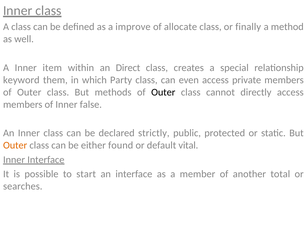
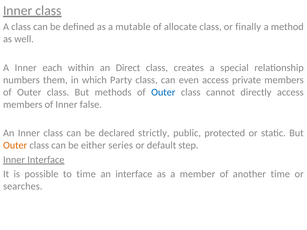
improve: improve -> mutable
item: item -> each
keyword: keyword -> numbers
Outer at (163, 92) colour: black -> blue
found: found -> series
vital: vital -> step
to start: start -> time
another total: total -> time
